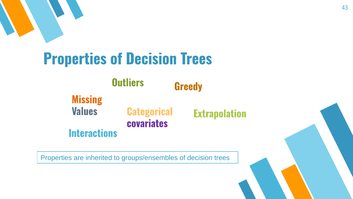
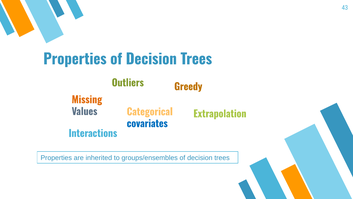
covariates colour: purple -> blue
